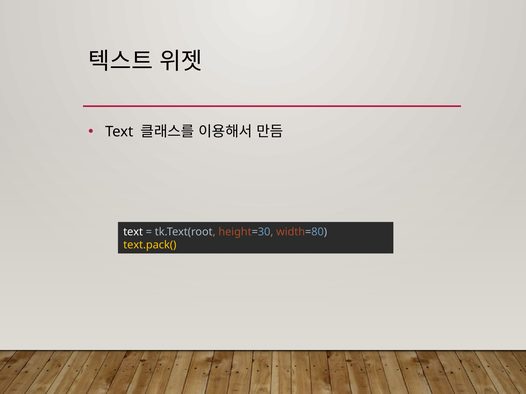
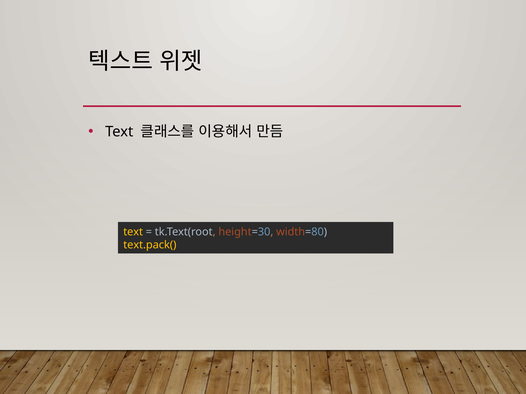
text at (133, 232) colour: white -> yellow
